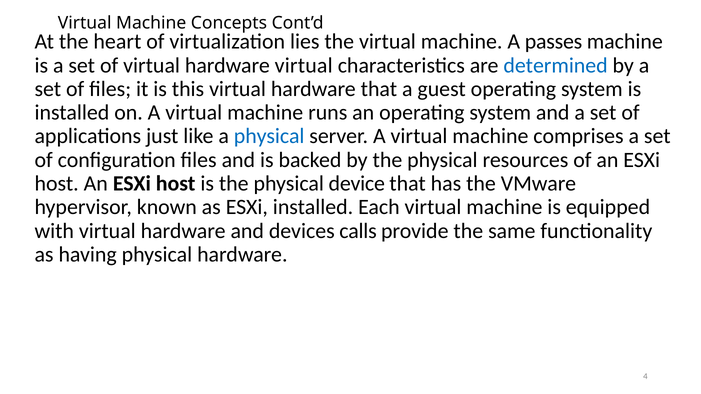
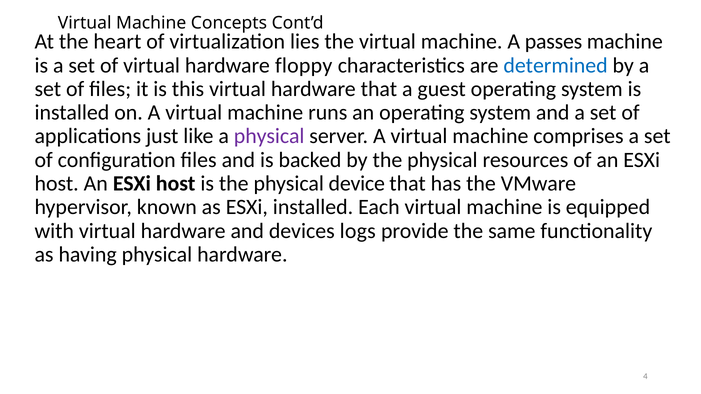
hardware virtual: virtual -> floppy
physical at (269, 136) colour: blue -> purple
calls: calls -> logs
